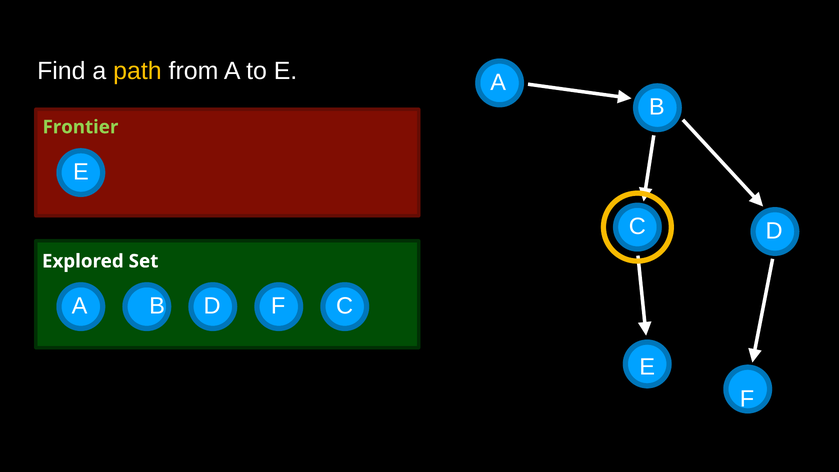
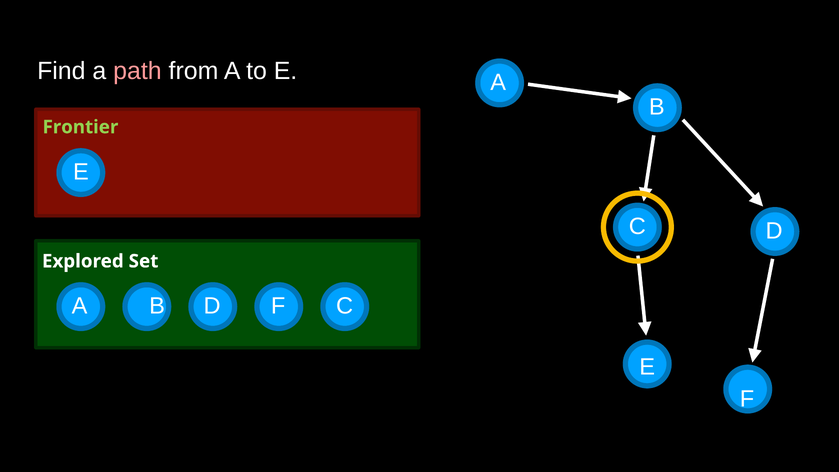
path colour: yellow -> pink
